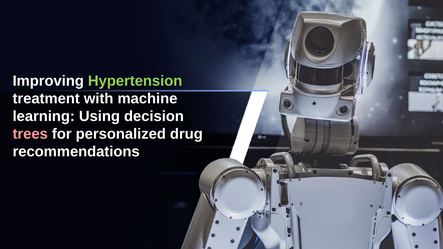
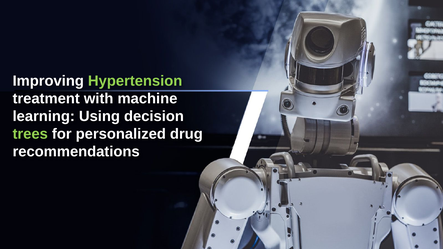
trees colour: pink -> light green
